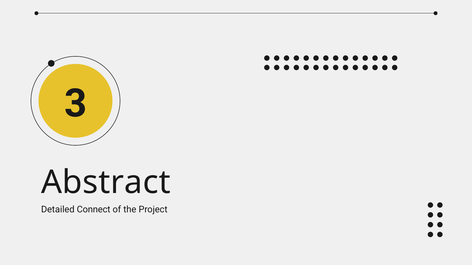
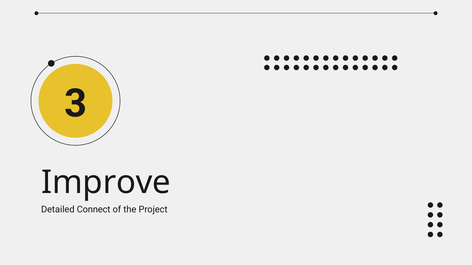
Abstract: Abstract -> Improve
